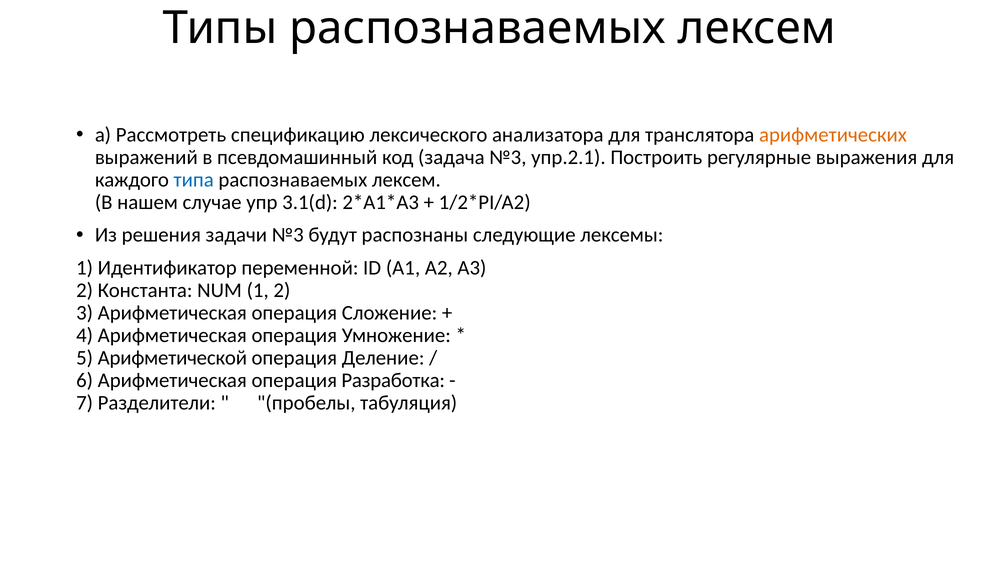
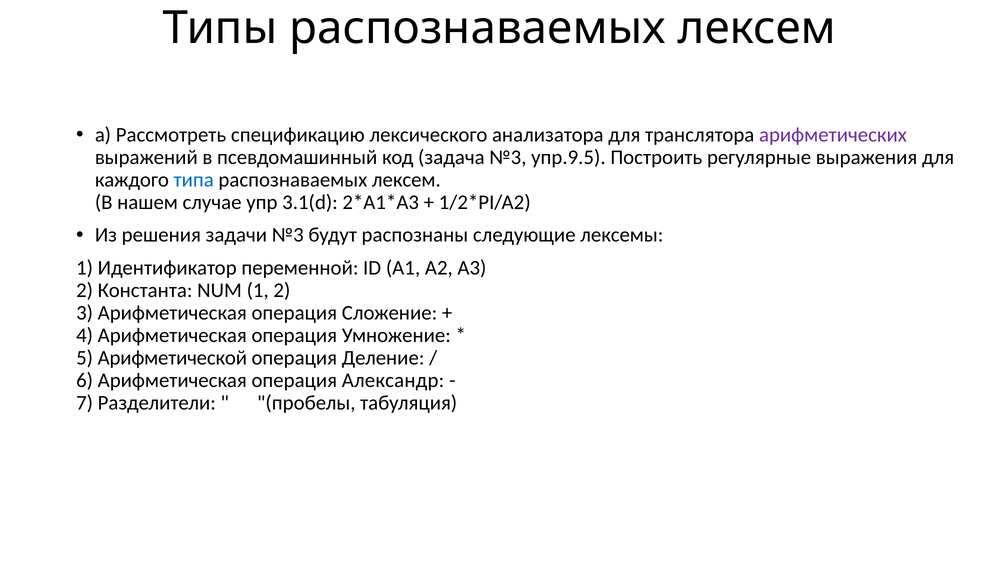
арифметических colour: orange -> purple
упр.2.1: упр.2.1 -> упр.9.5
Разработка: Разработка -> Александр
